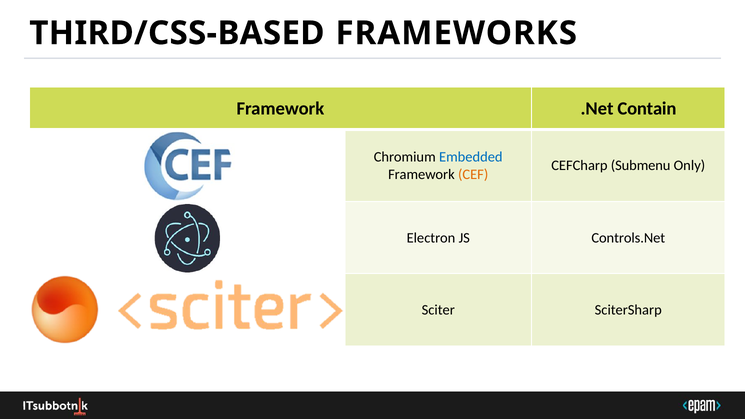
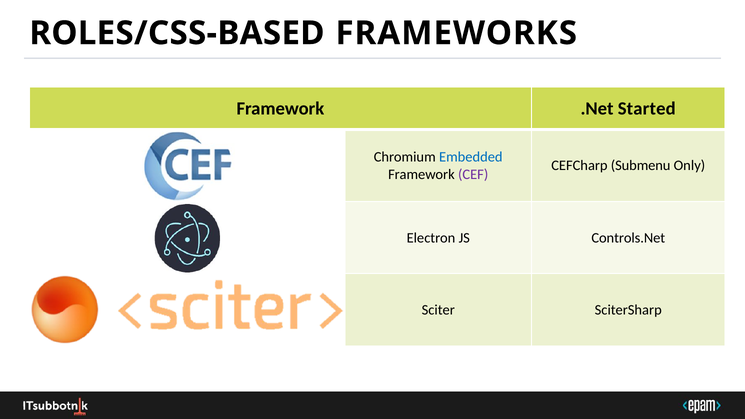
THIRD/CSS-BASED: THIRD/CSS-BASED -> ROLES/CSS-BASED
Contain: Contain -> Started
CEF colour: orange -> purple
